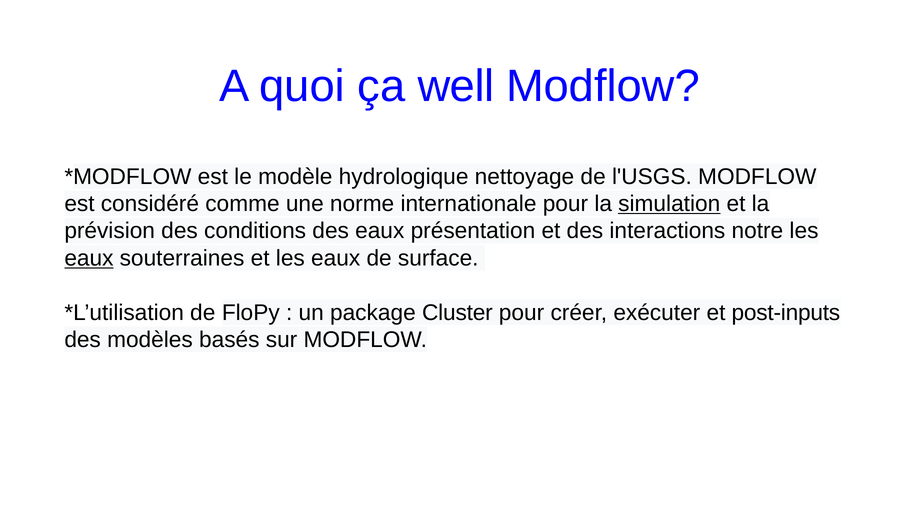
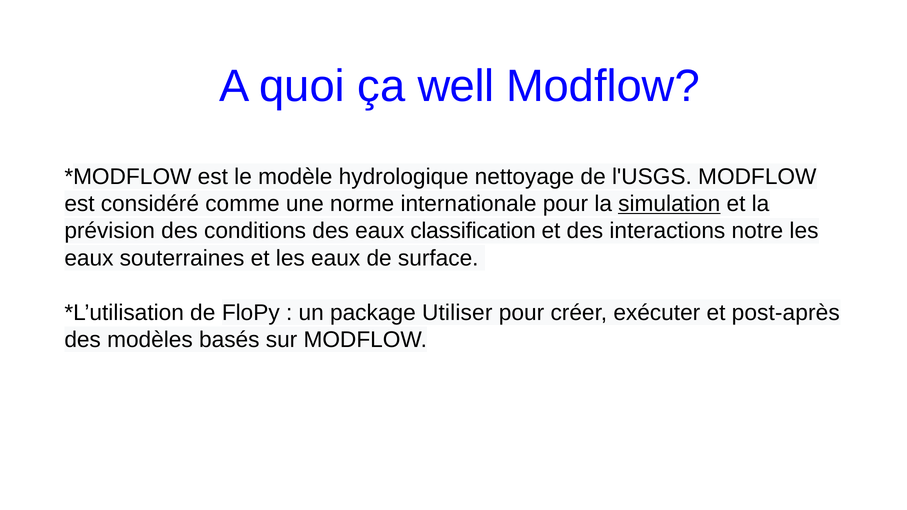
présentation: présentation -> classification
eaux at (89, 258) underline: present -> none
Cluster: Cluster -> Utiliser
post-inputs: post-inputs -> post-après
